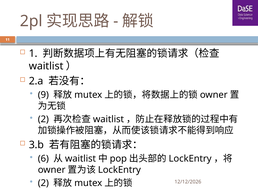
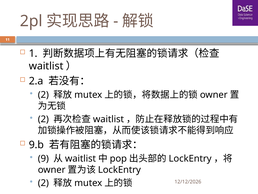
9 at (43, 95): 9 -> 2
3.b: 3.b -> 9.b
6: 6 -> 9
